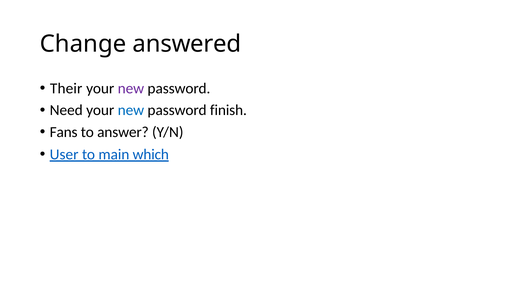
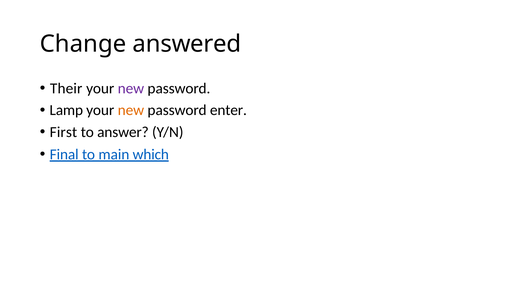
Need: Need -> Lamp
new at (131, 110) colour: blue -> orange
finish: finish -> enter
Fans: Fans -> First
User: User -> Final
